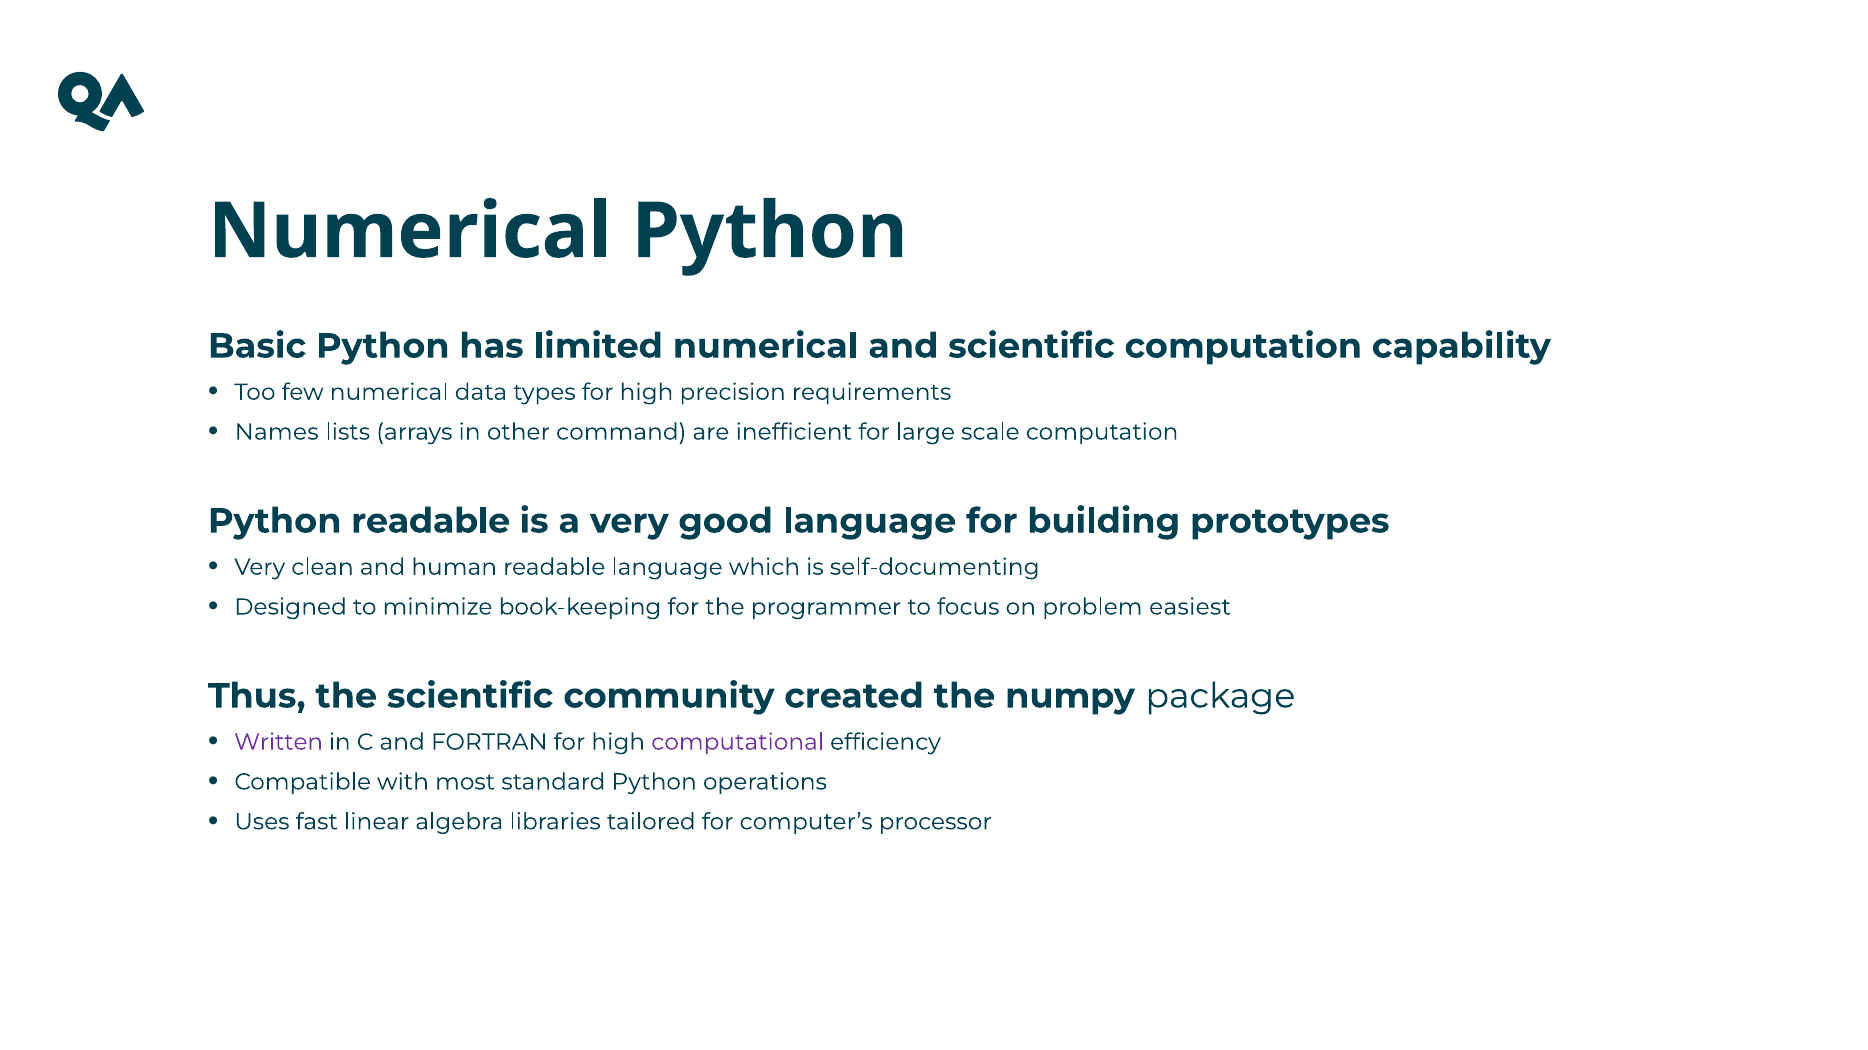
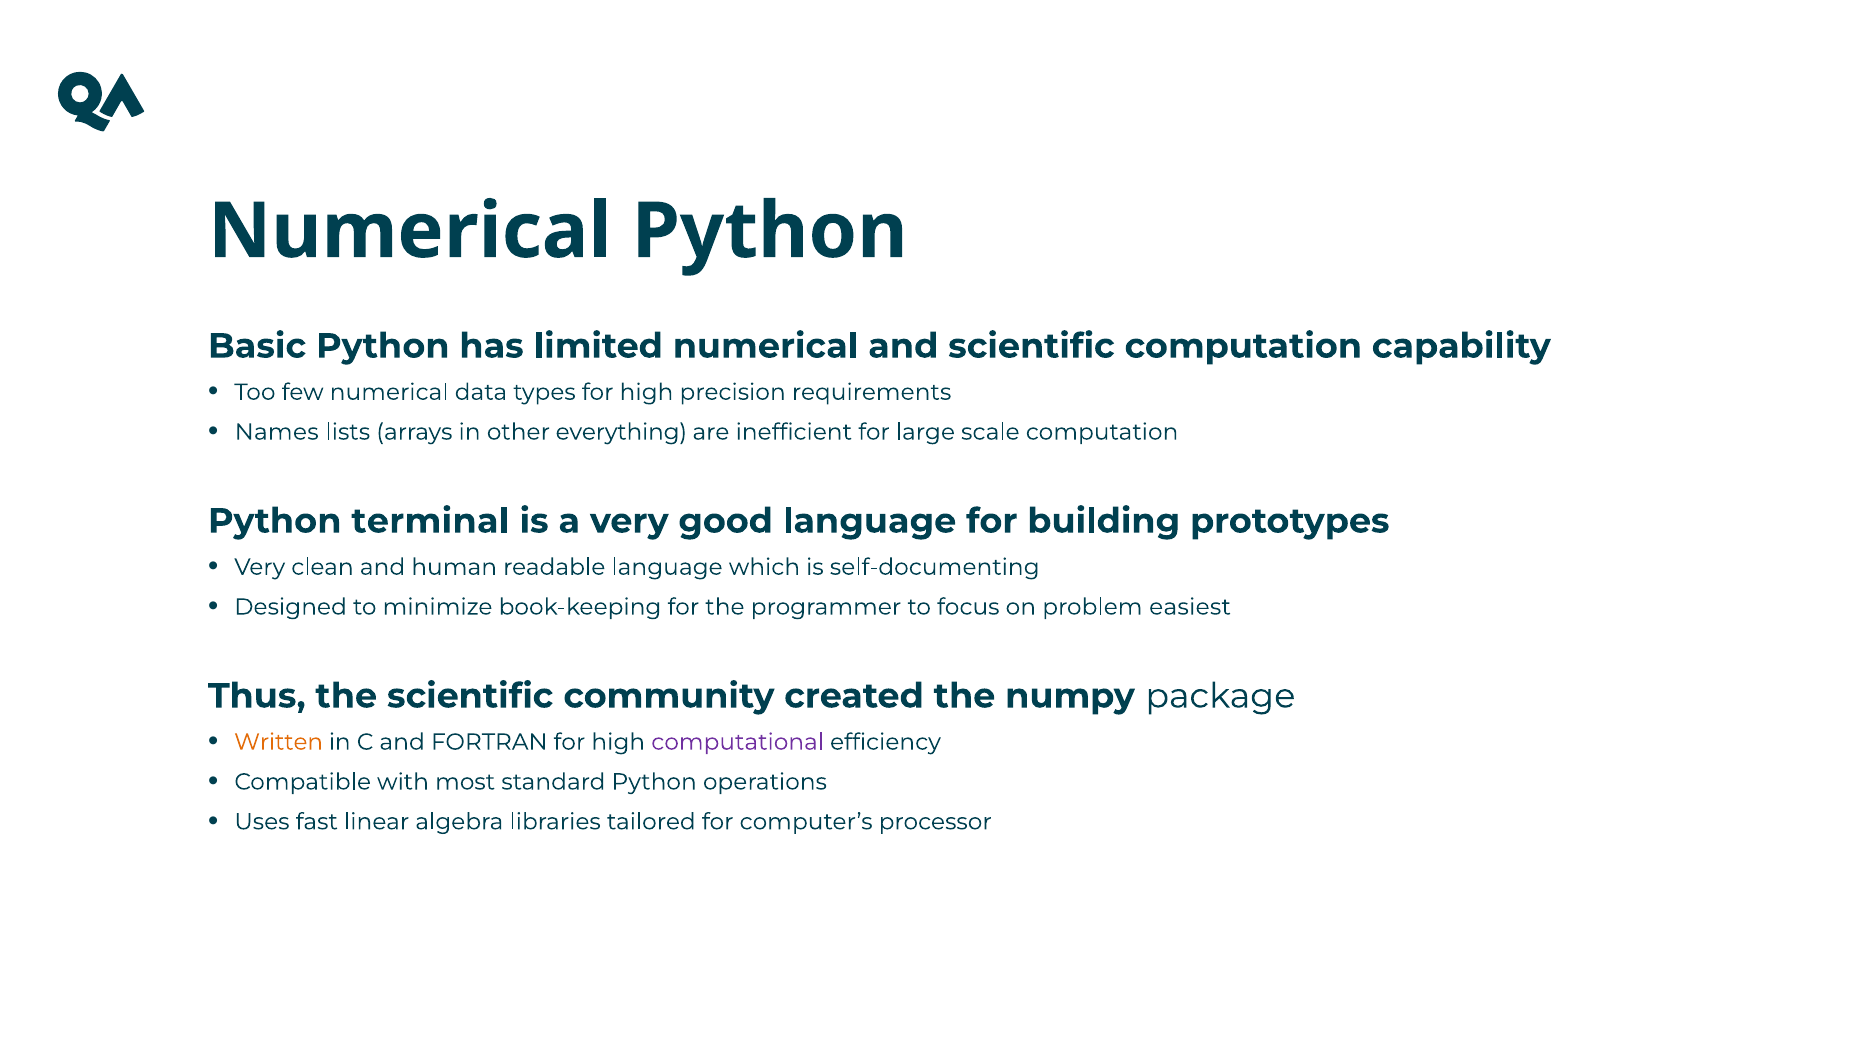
command: command -> everything
Python readable: readable -> terminal
Written colour: purple -> orange
